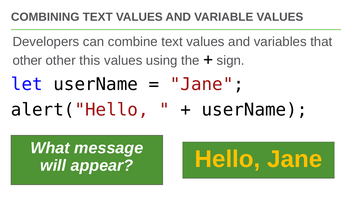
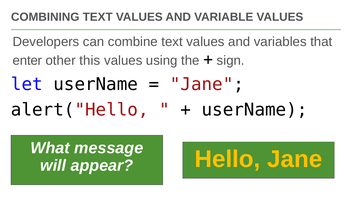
other at (27, 61): other -> enter
